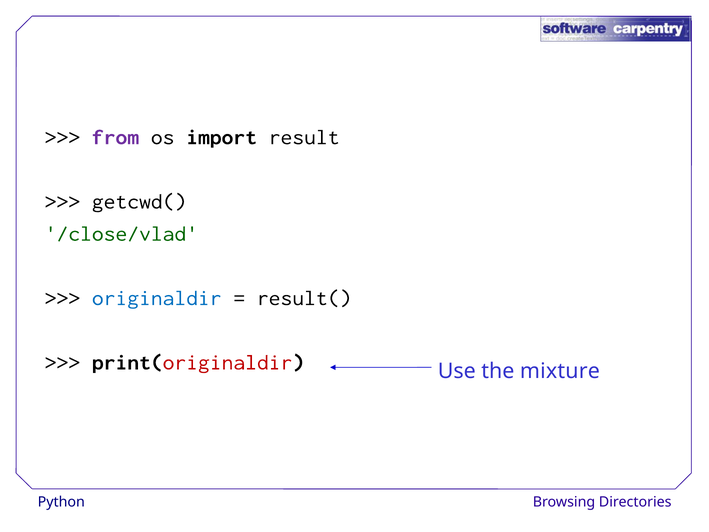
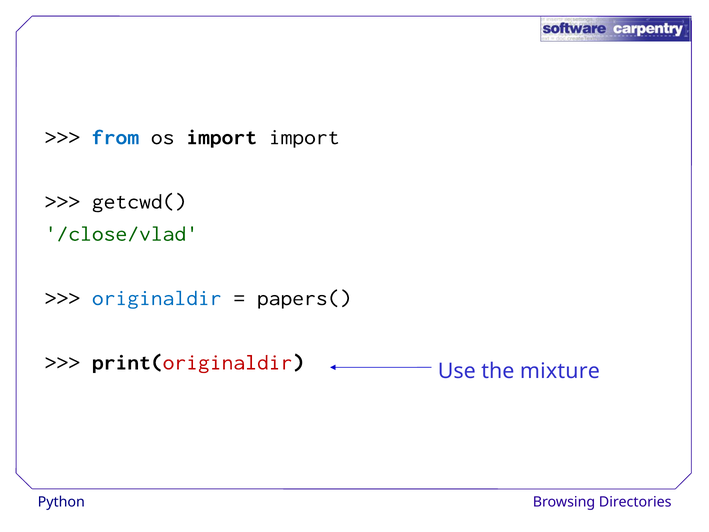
from colour: purple -> blue
import result: result -> import
result(: result( -> papers(
